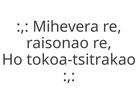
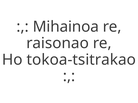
Mihevera: Mihevera -> Mihainoa
